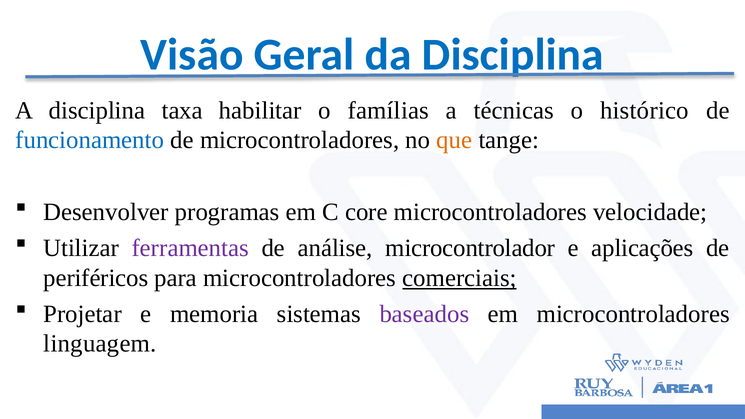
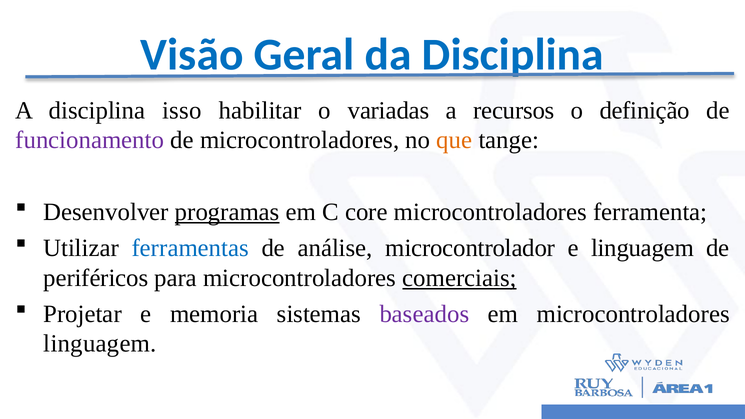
taxa: taxa -> isso
famílias: famílias -> variadas
técnicas: técnicas -> recursos
histórico: histórico -> definição
funcionamento colour: blue -> purple
programas underline: none -> present
velocidade: velocidade -> ferramenta
ferramentas colour: purple -> blue
e aplicações: aplicações -> linguagem
